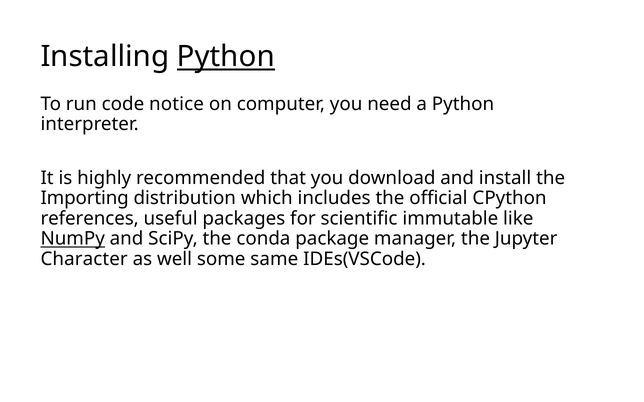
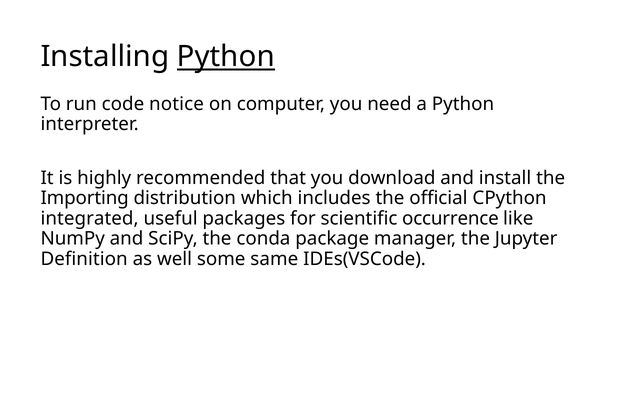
references: references -> integrated
immutable: immutable -> occurrence
NumPy underline: present -> none
Character: Character -> Definition
